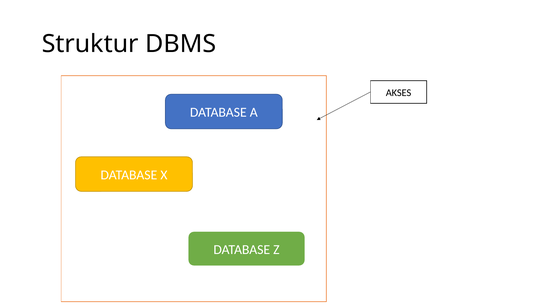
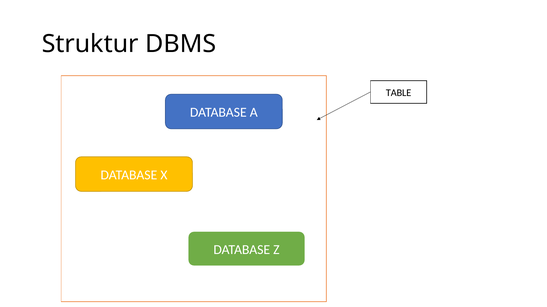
AKSES: AKSES -> TABLE
